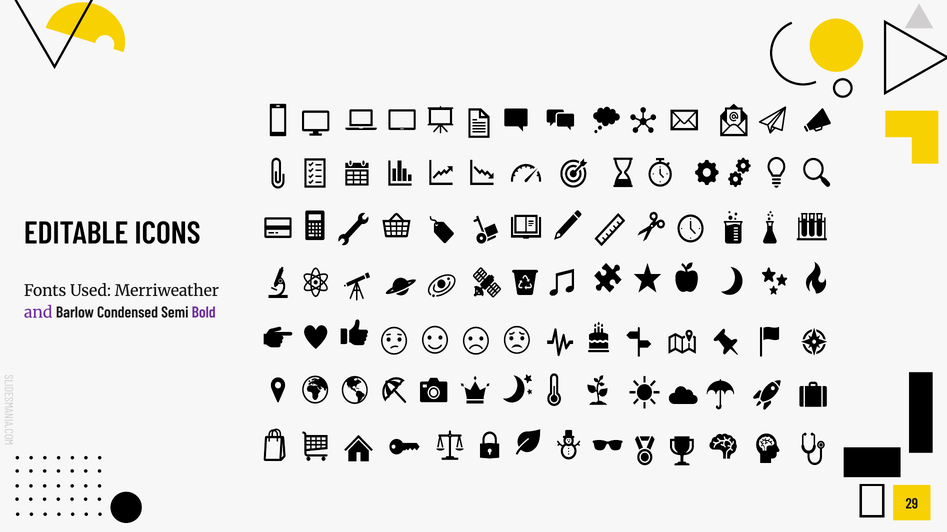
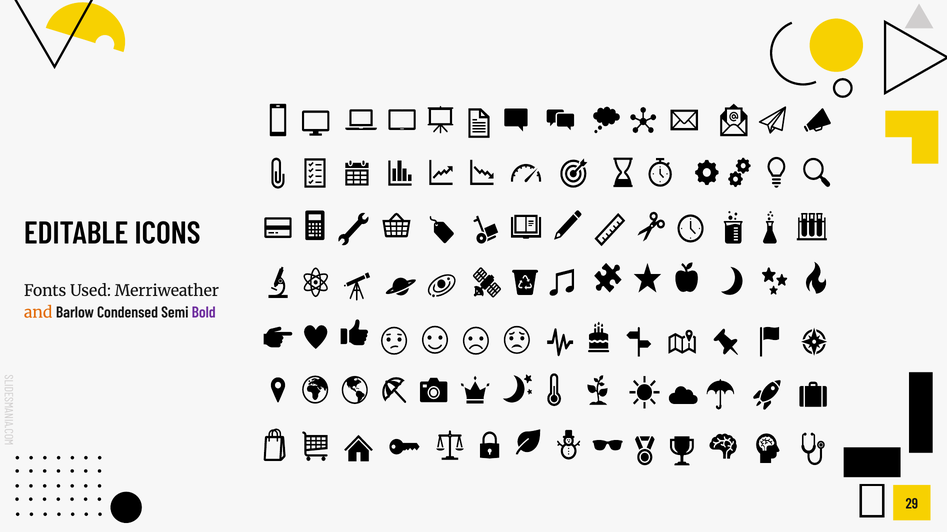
and colour: purple -> orange
